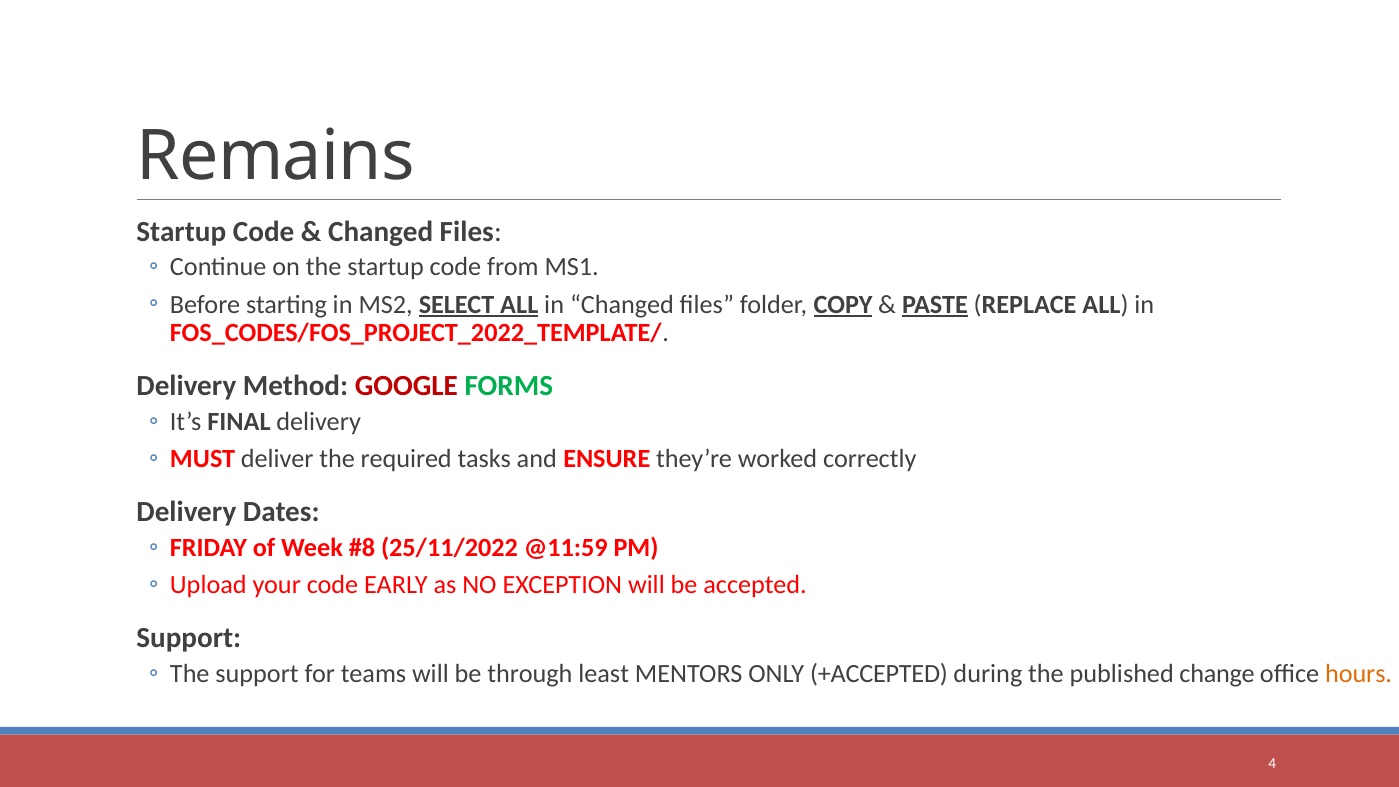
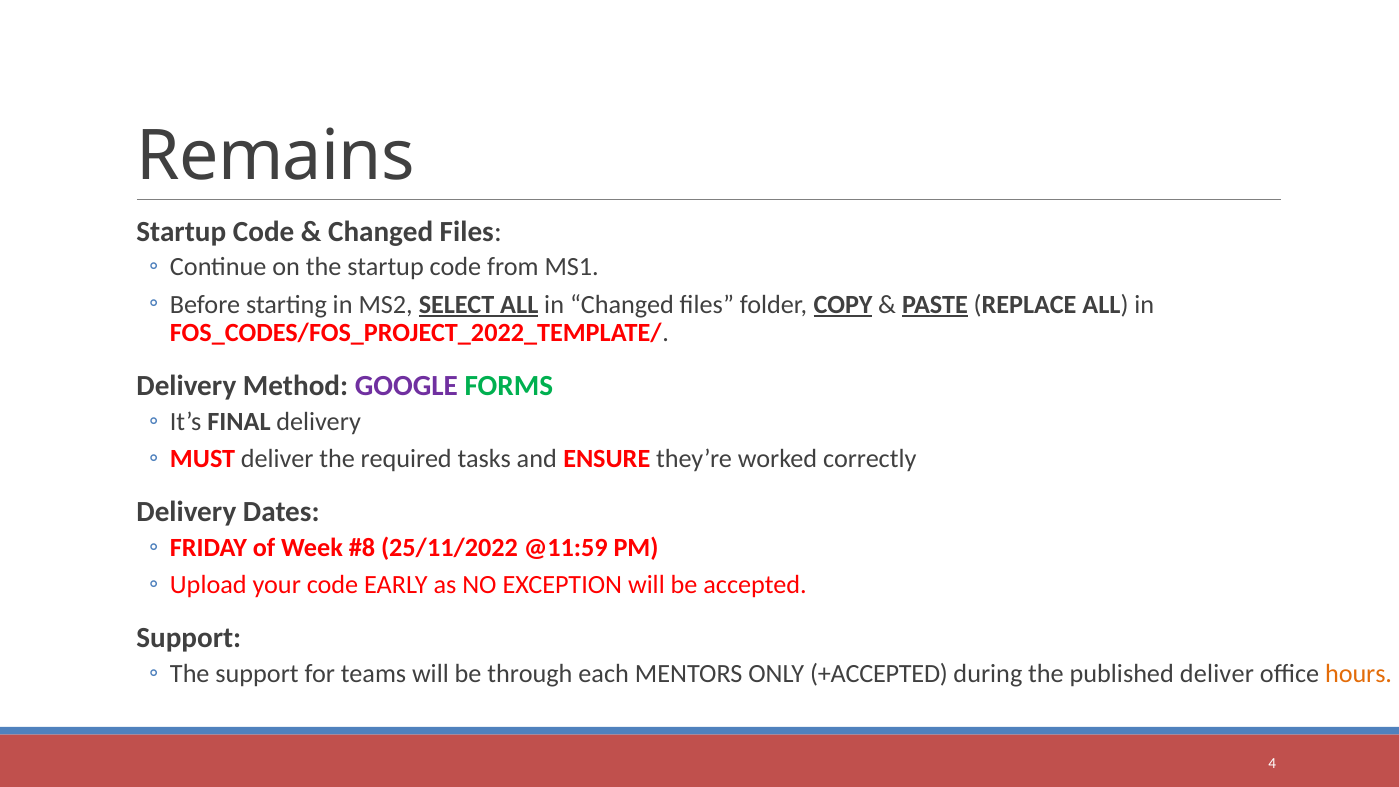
GOOGLE colour: red -> purple
least: least -> each
published change: change -> deliver
